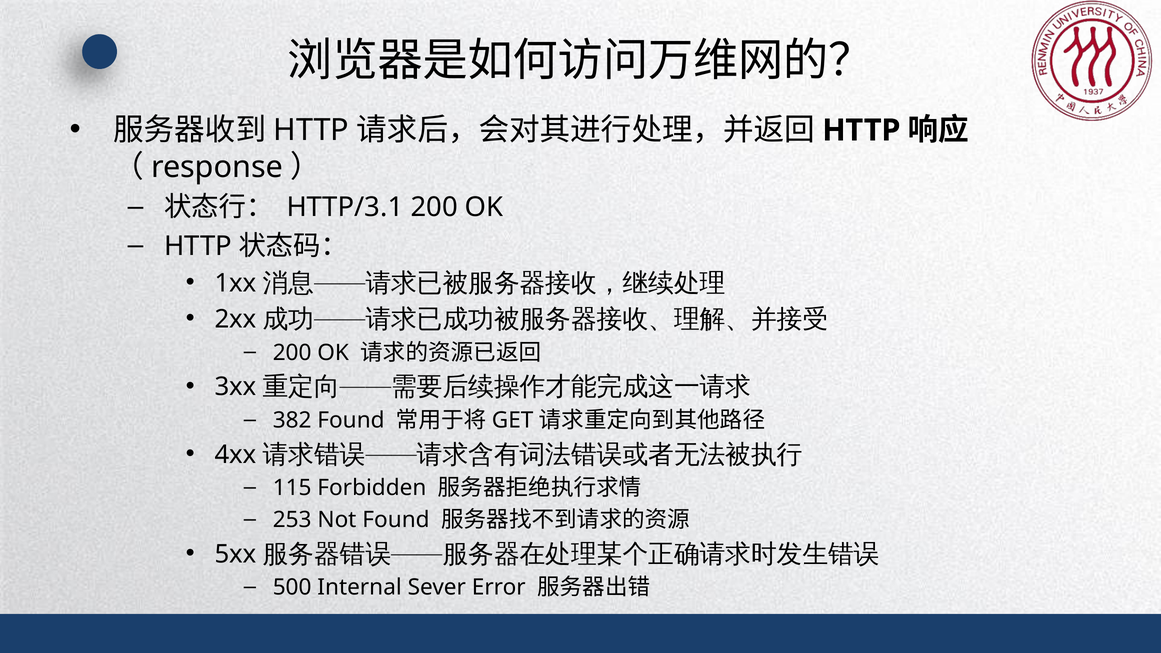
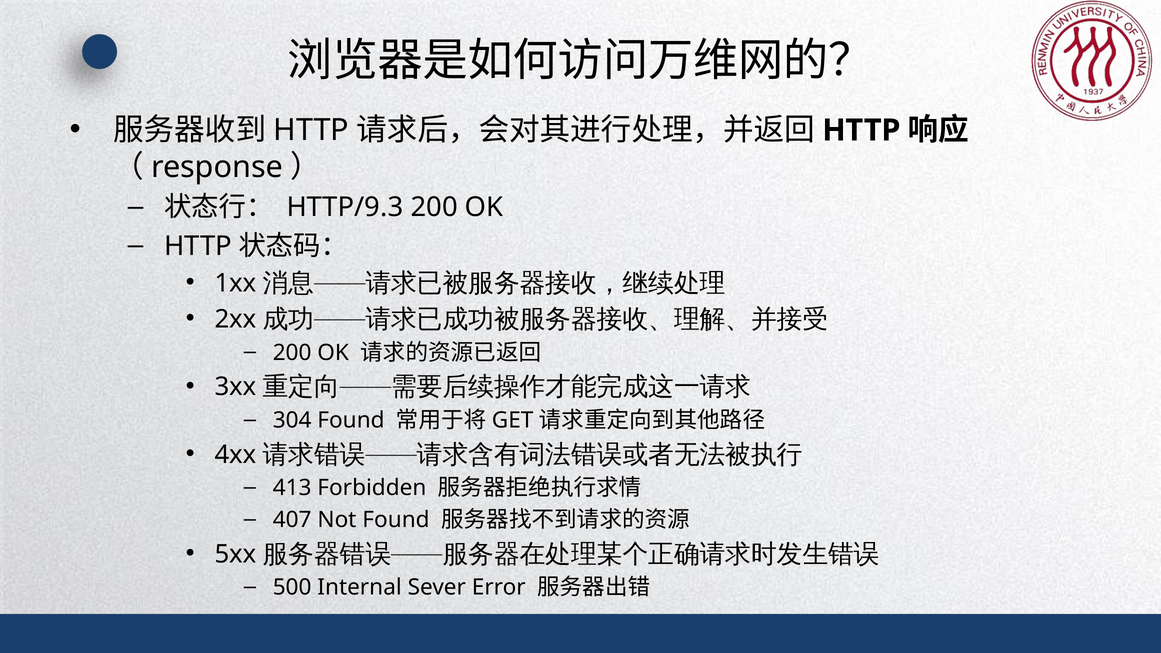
HTTP/3.1: HTTP/3.1 -> HTTP/9.3
382: 382 -> 304
115: 115 -> 413
253: 253 -> 407
